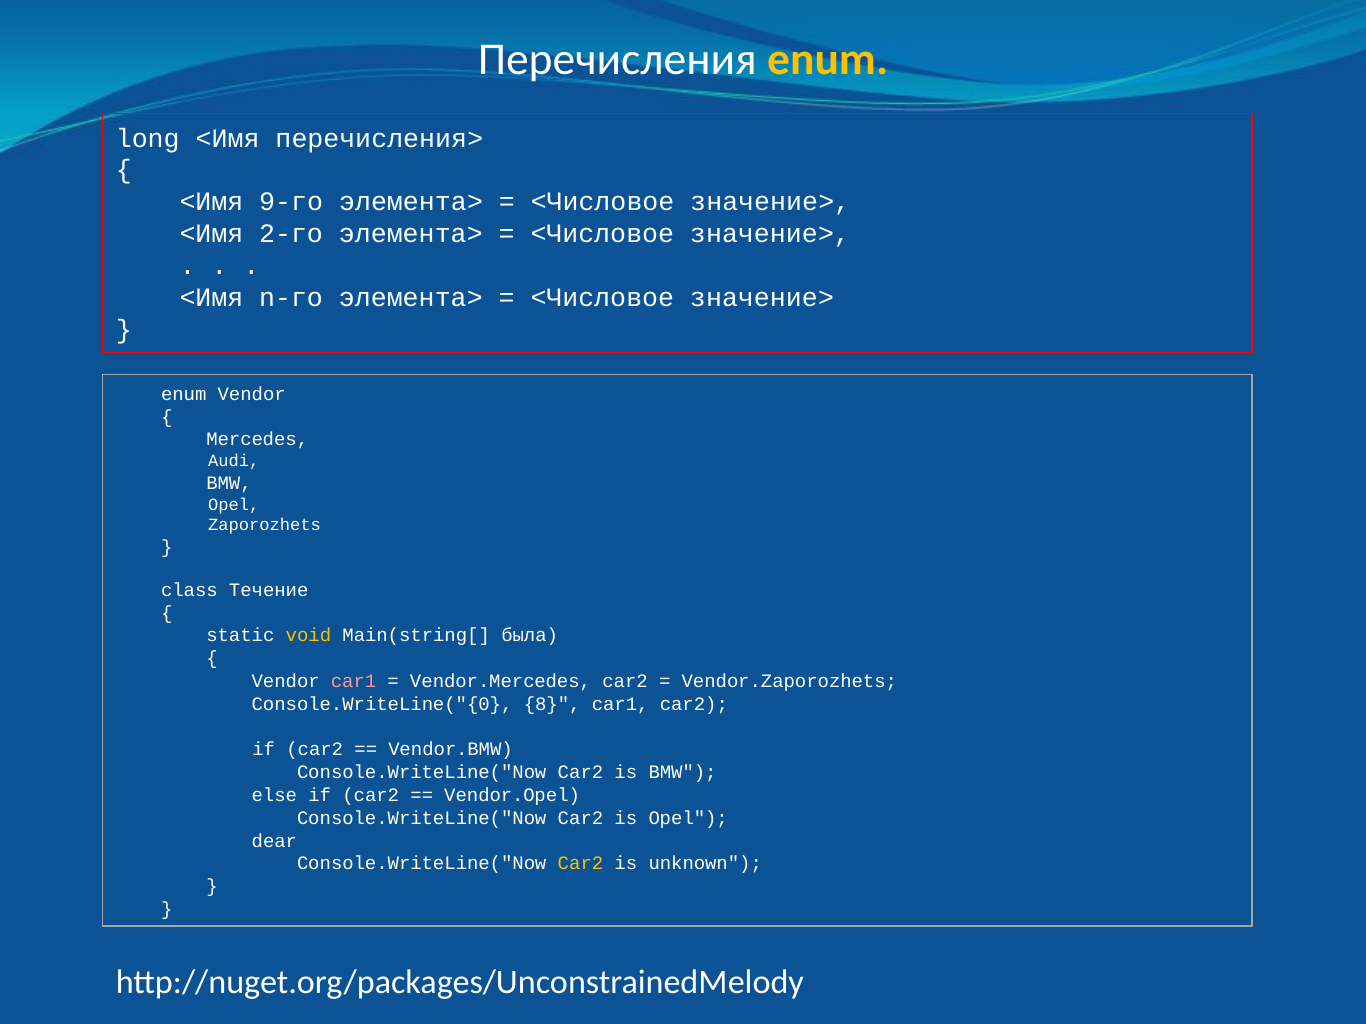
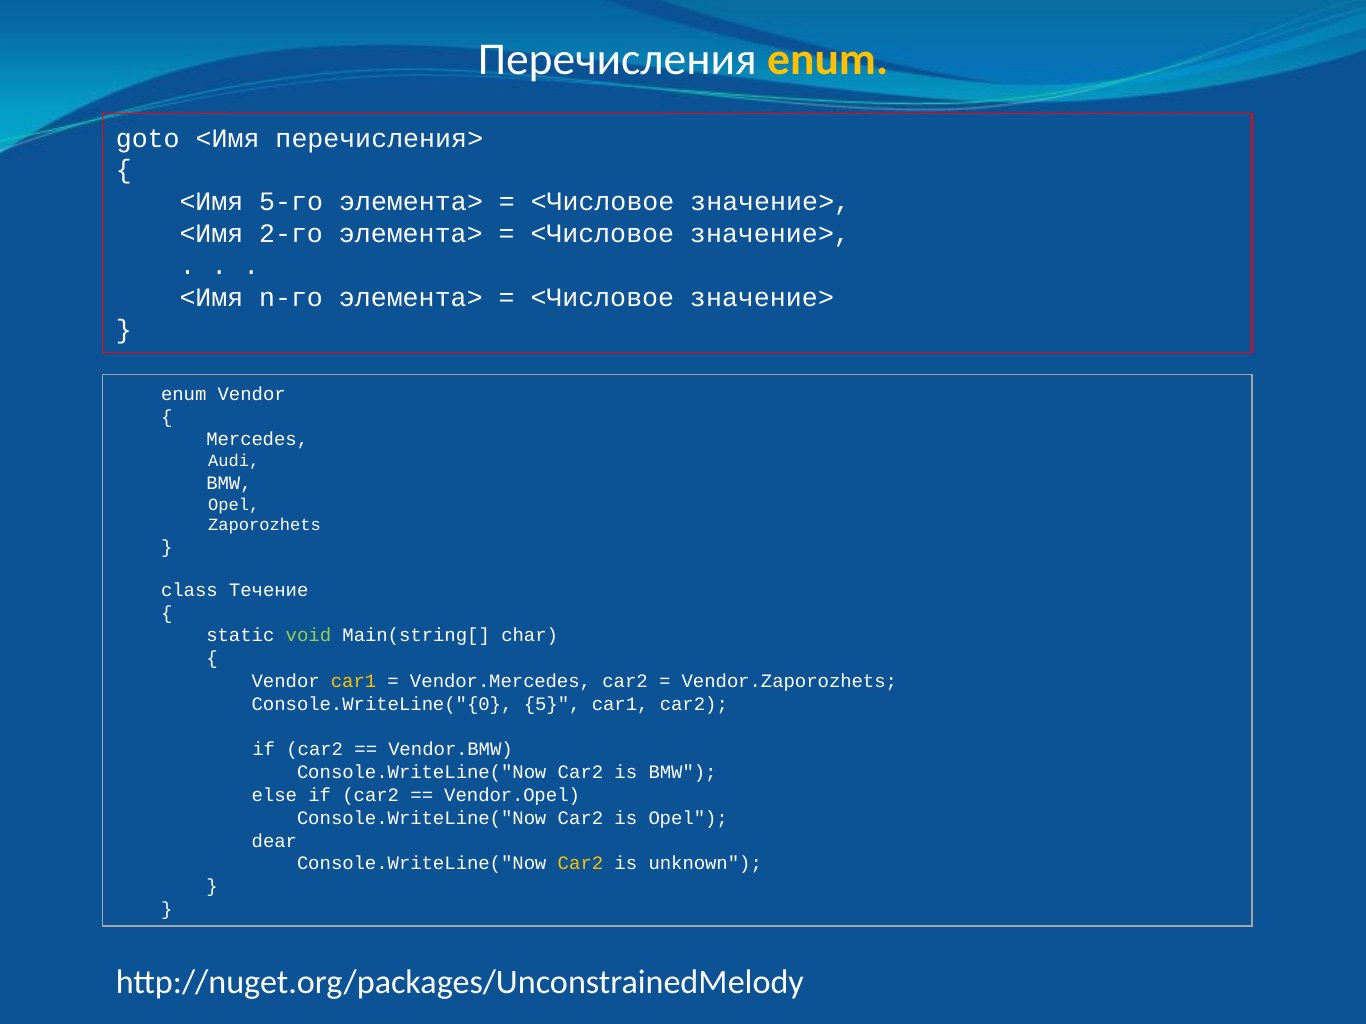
long: long -> goto
9-го: 9-го -> 5-го
void colour: yellow -> light green
была: была -> char
car1 at (354, 682) colour: pink -> yellow
8: 8 -> 5
